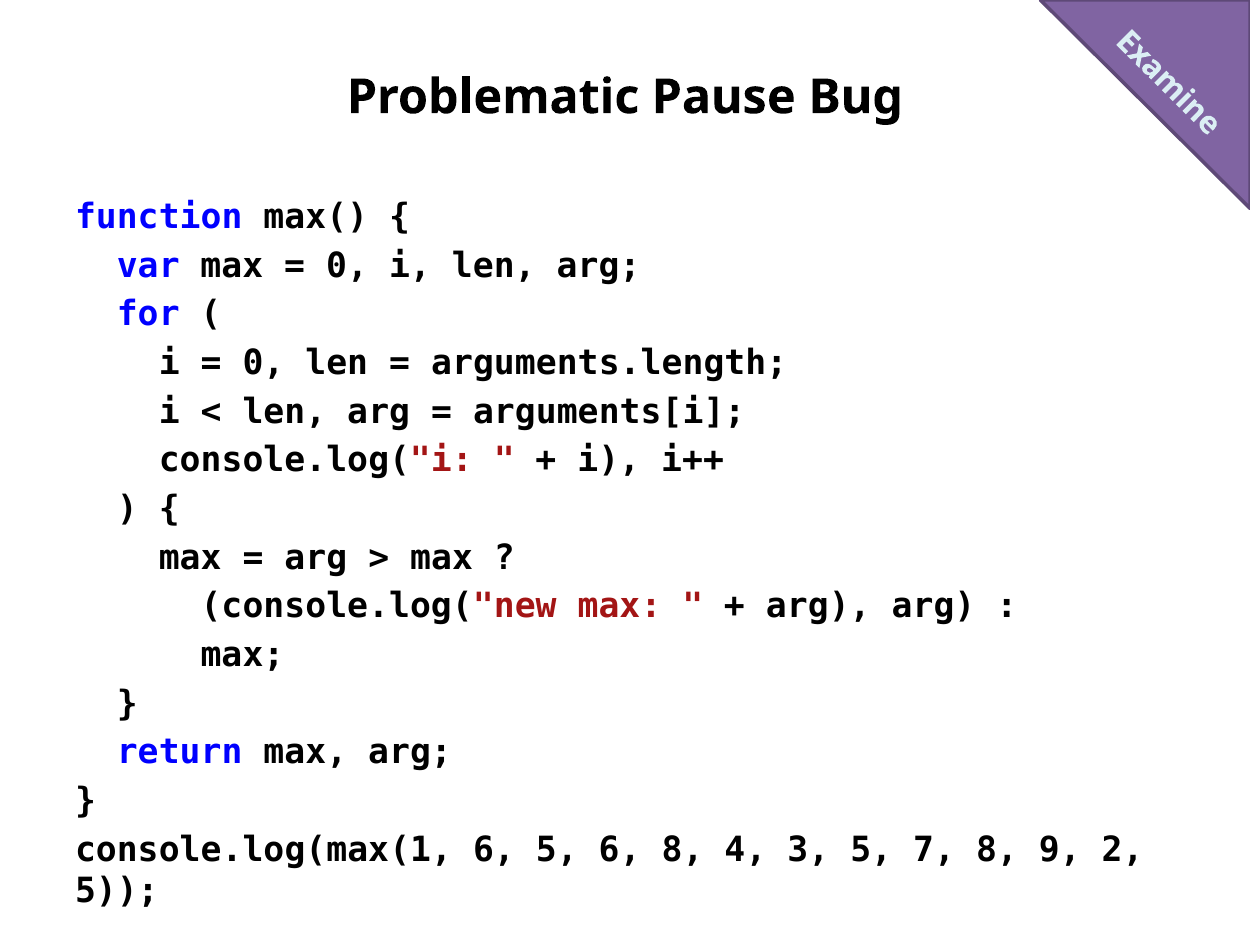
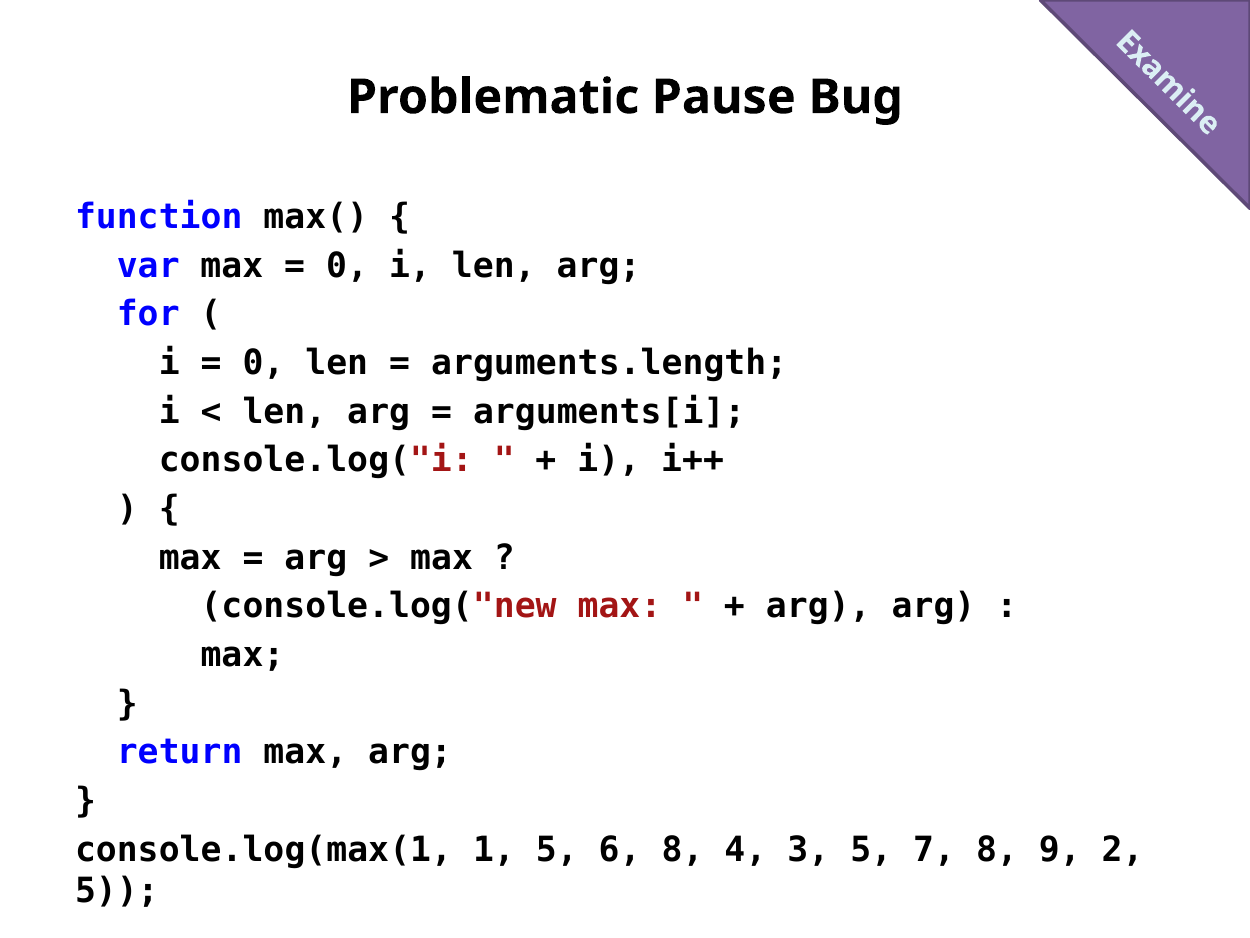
console.log(max(1 6: 6 -> 1
